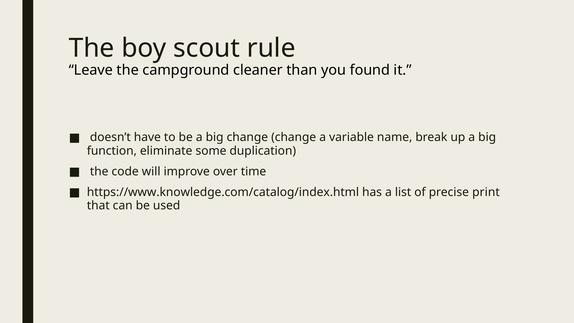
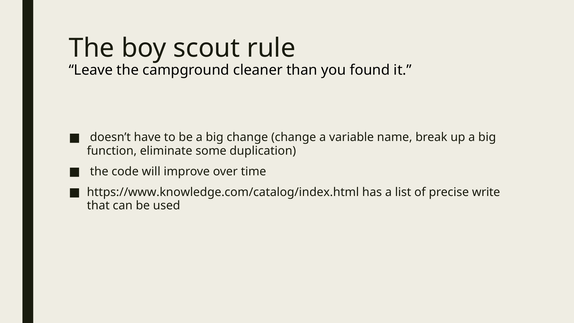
print: print -> write
